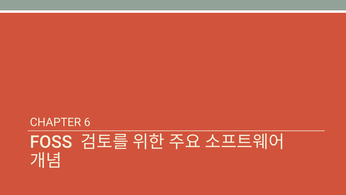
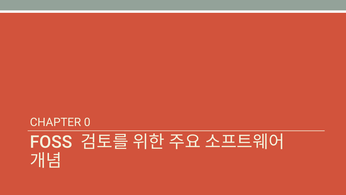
6: 6 -> 0
